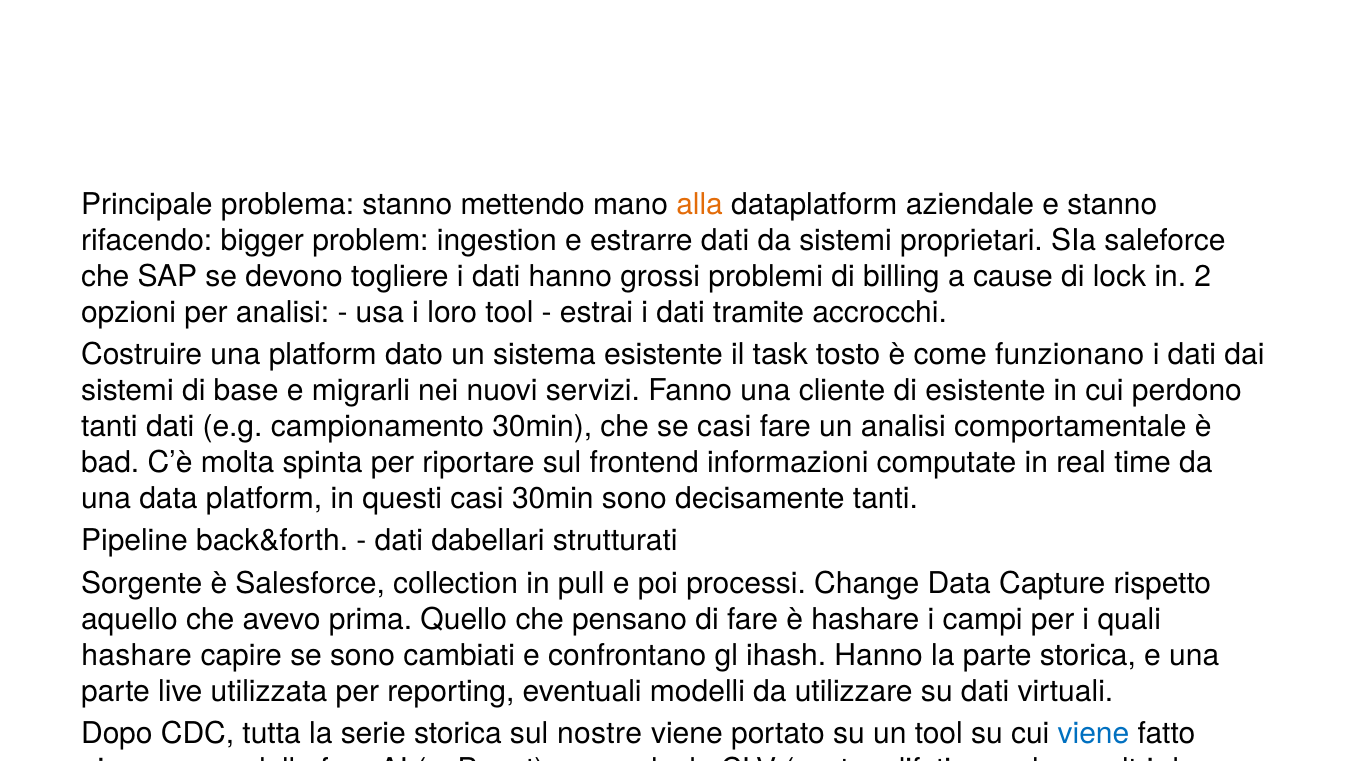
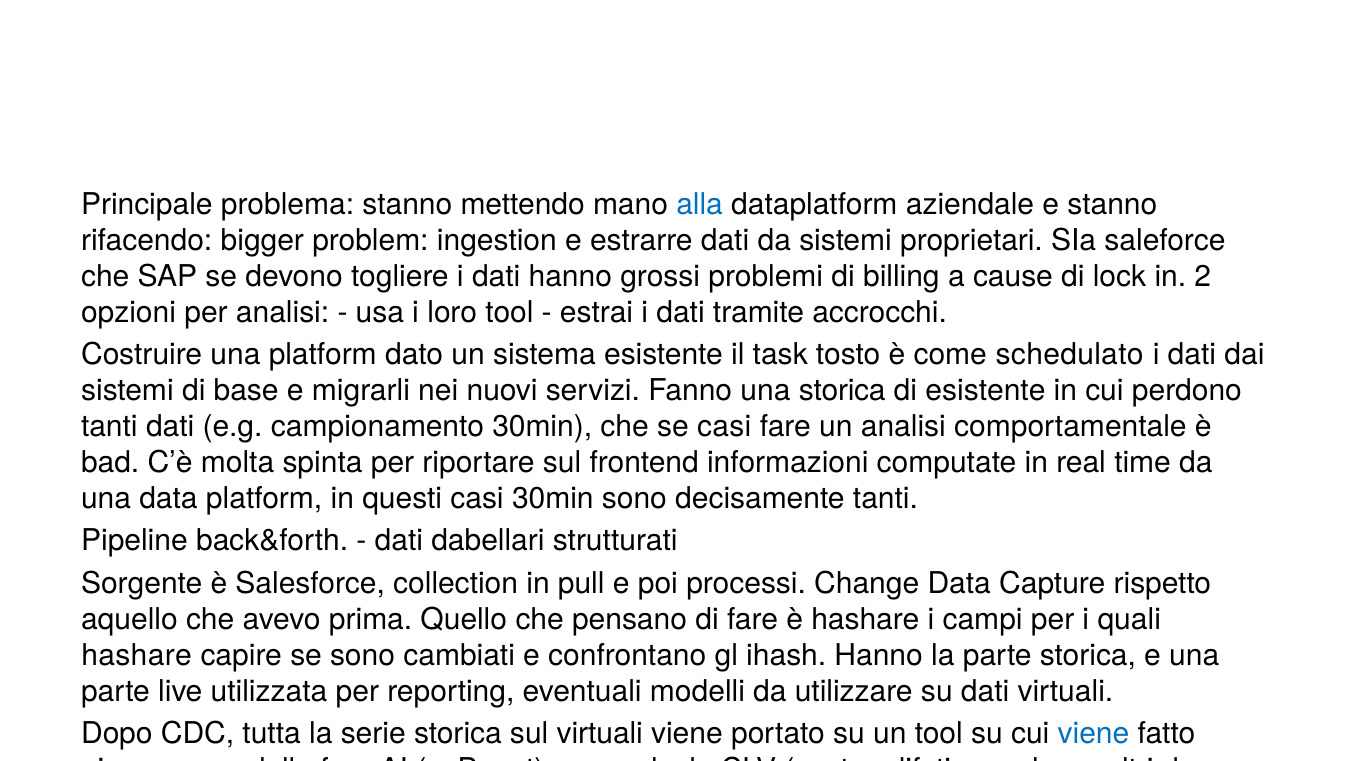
alla colour: orange -> blue
come funzionano: funzionano -> schedulato
una cliente: cliente -> storica
sul nostre: nostre -> virtuali
